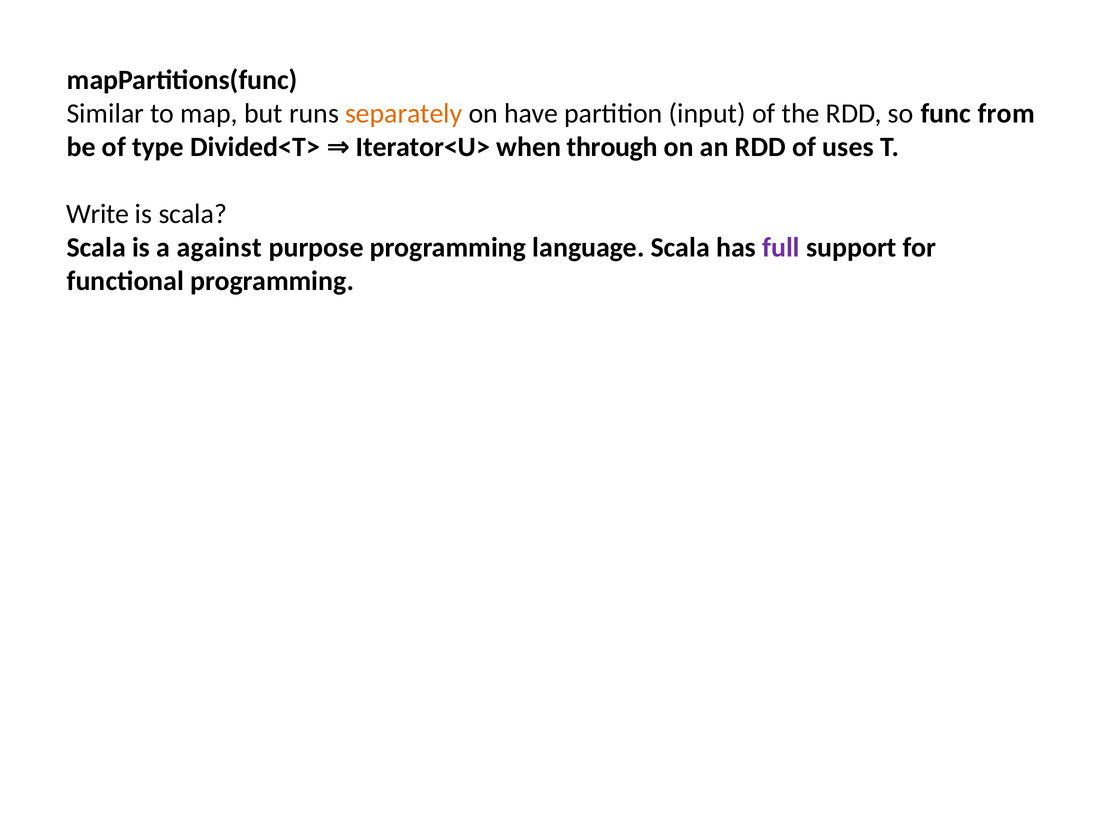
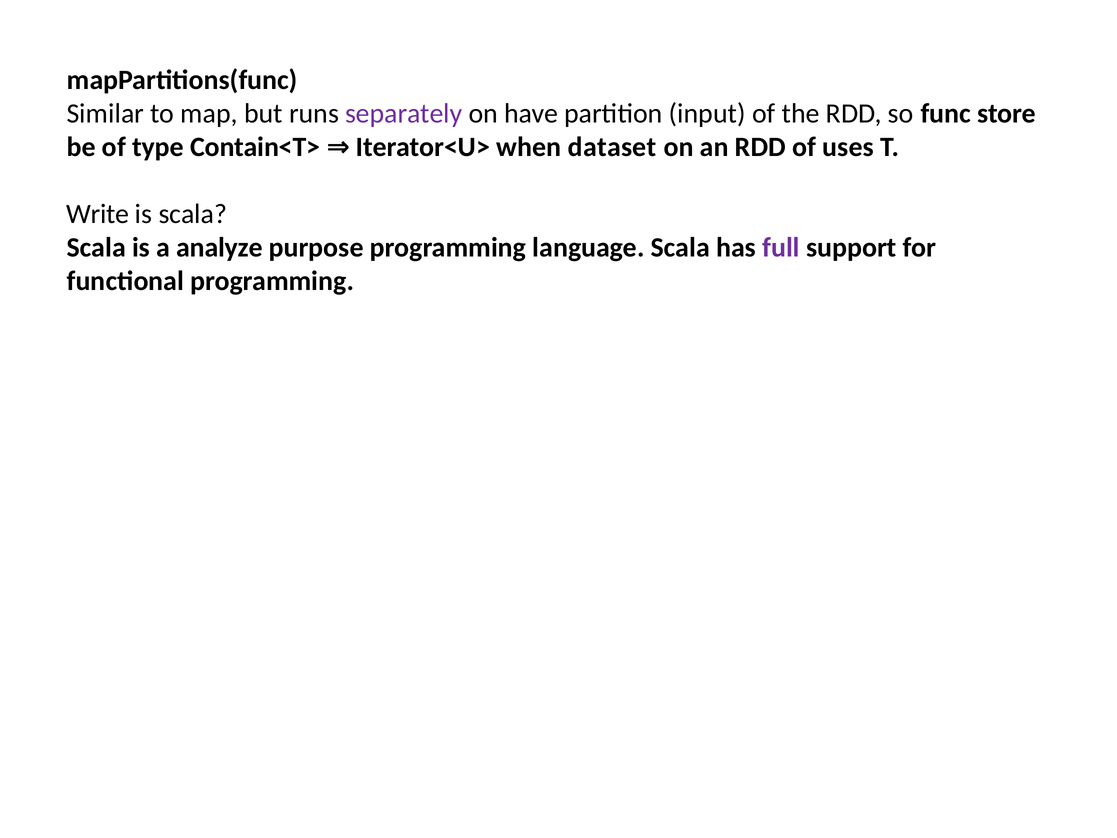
separately colour: orange -> purple
from: from -> store
Divided<T>: Divided<T> -> Contain<T>
through: through -> dataset
against: against -> analyze
